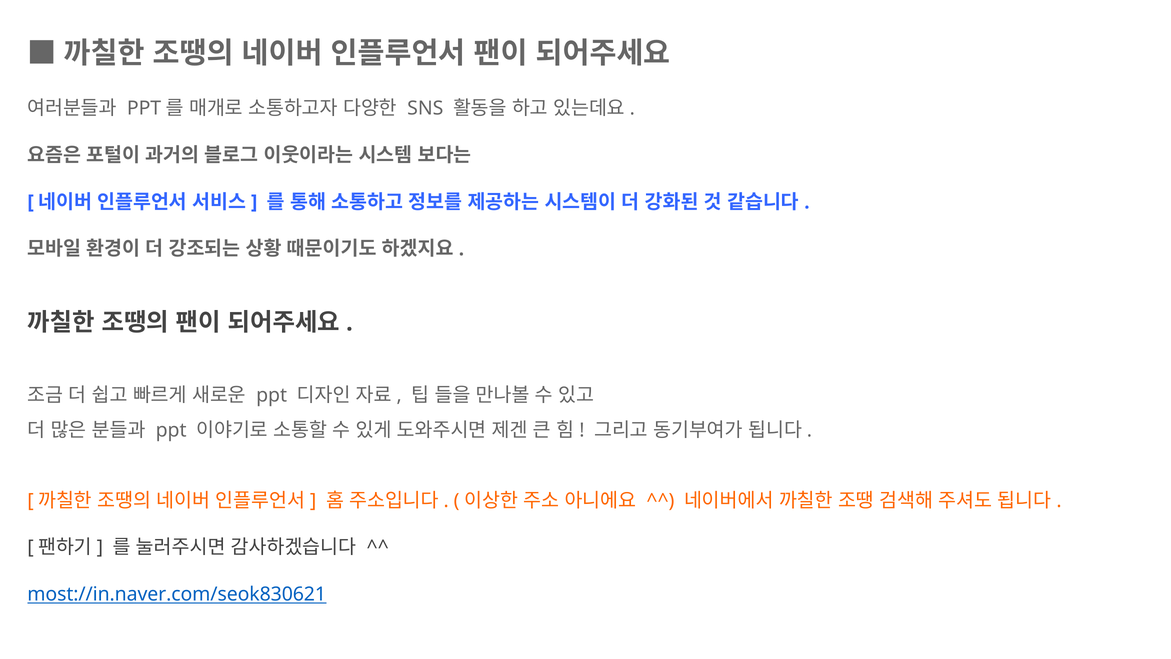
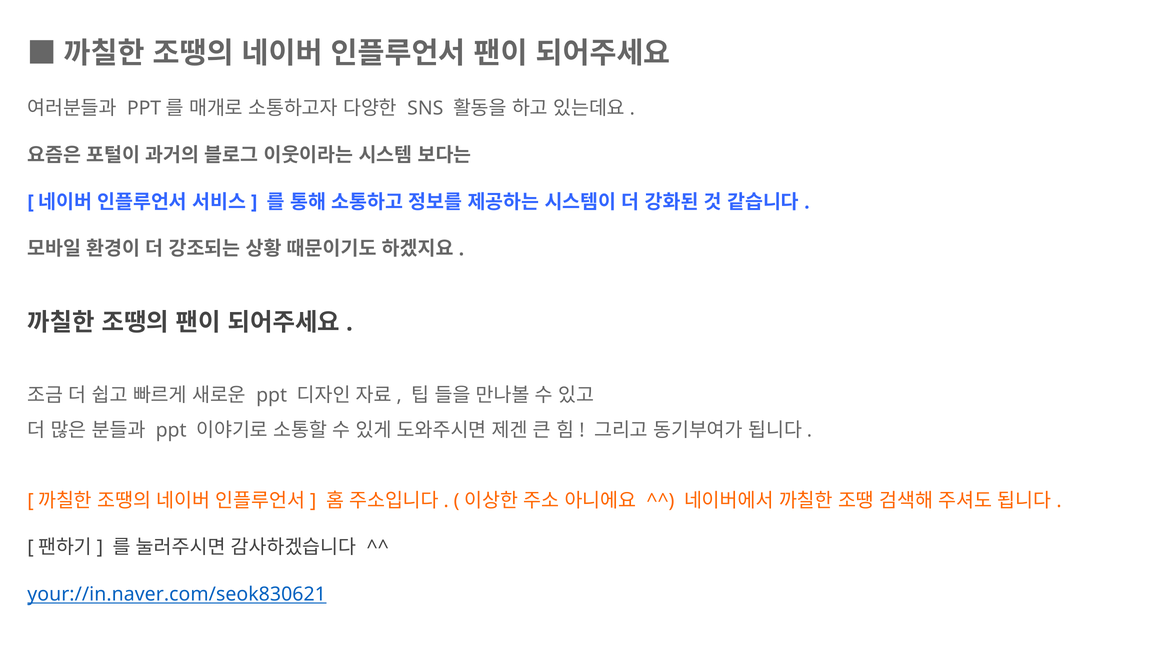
most://in.naver.com/seok830621: most://in.naver.com/seok830621 -> your://in.naver.com/seok830621
